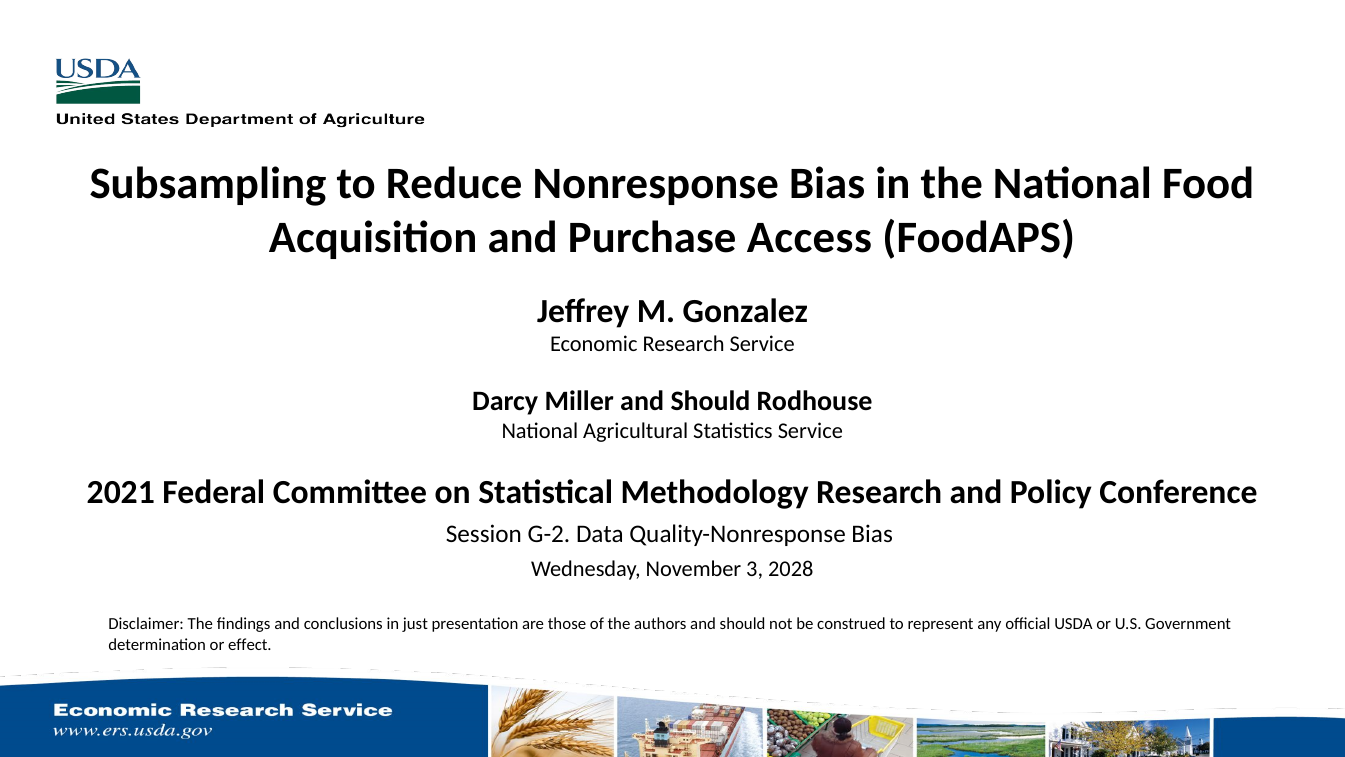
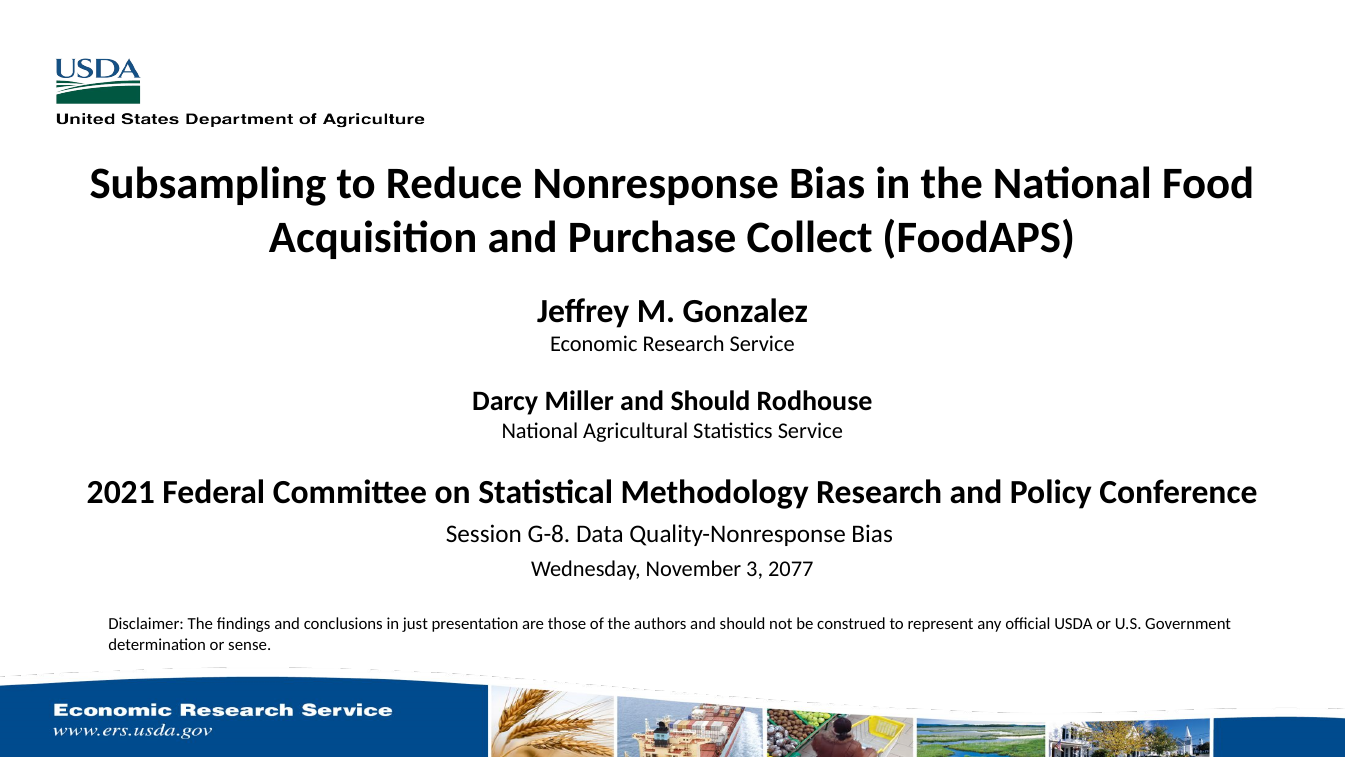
Access: Access -> Collect
G-2: G-2 -> G-8
2028: 2028 -> 2077
effect: effect -> sense
